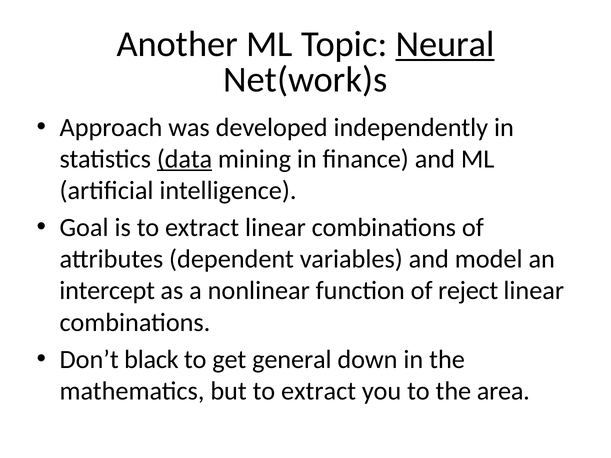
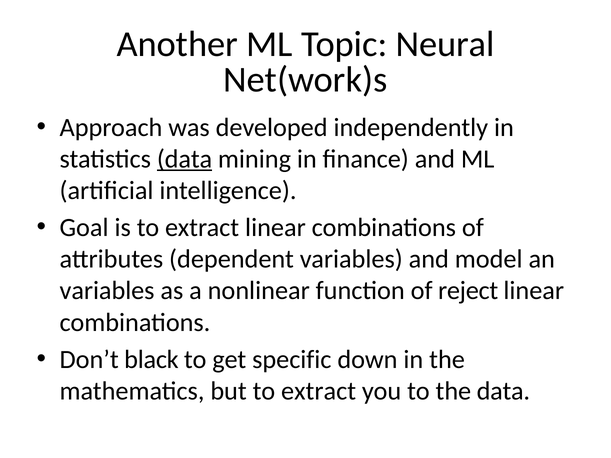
Neural underline: present -> none
intercept at (107, 291): intercept -> variables
general: general -> specific
the area: area -> data
